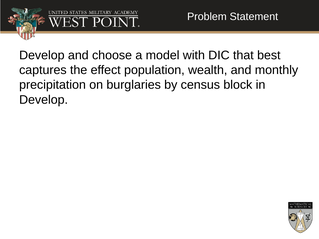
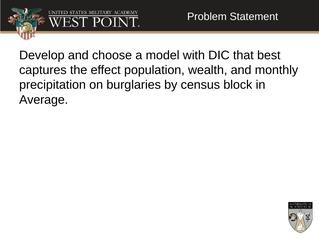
Develop at (44, 100): Develop -> Average
